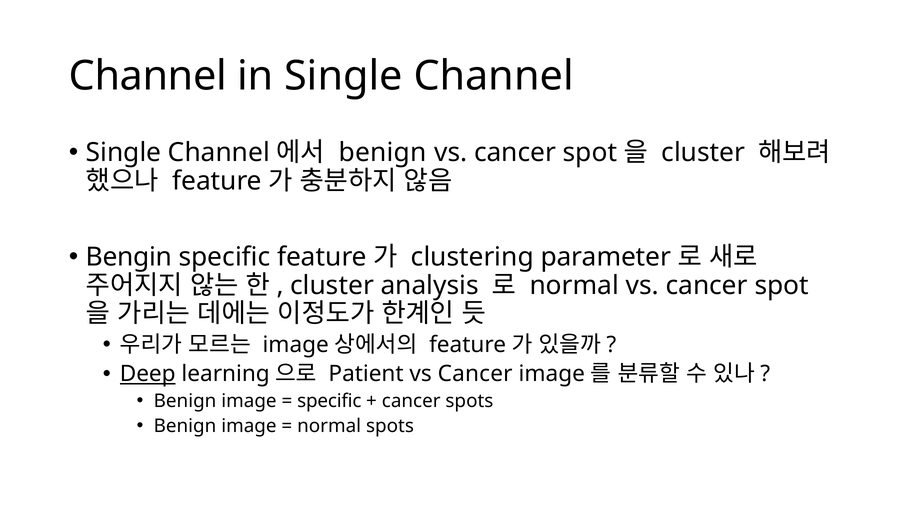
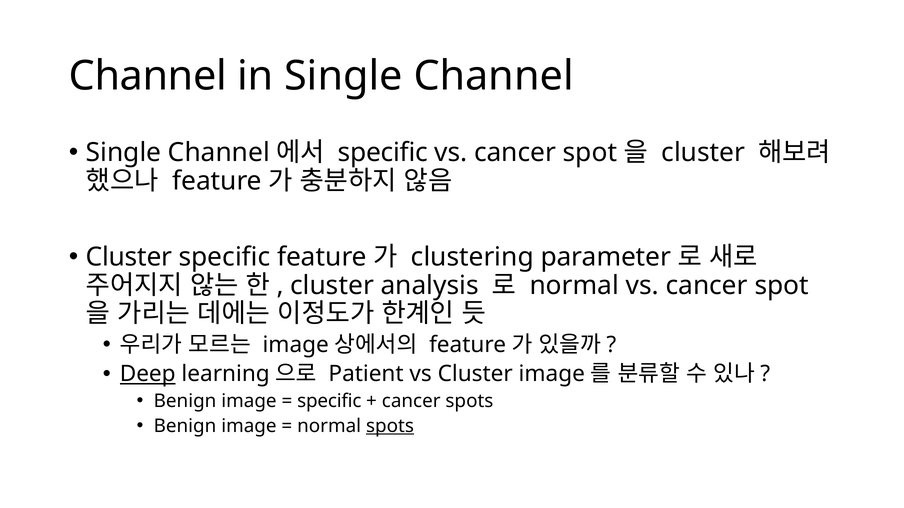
benign at (383, 153): benign -> specific
Bengin at (129, 257): Bengin -> Cluster
Patient vs Cancer: Cancer -> Cluster
spots at (390, 426) underline: none -> present
